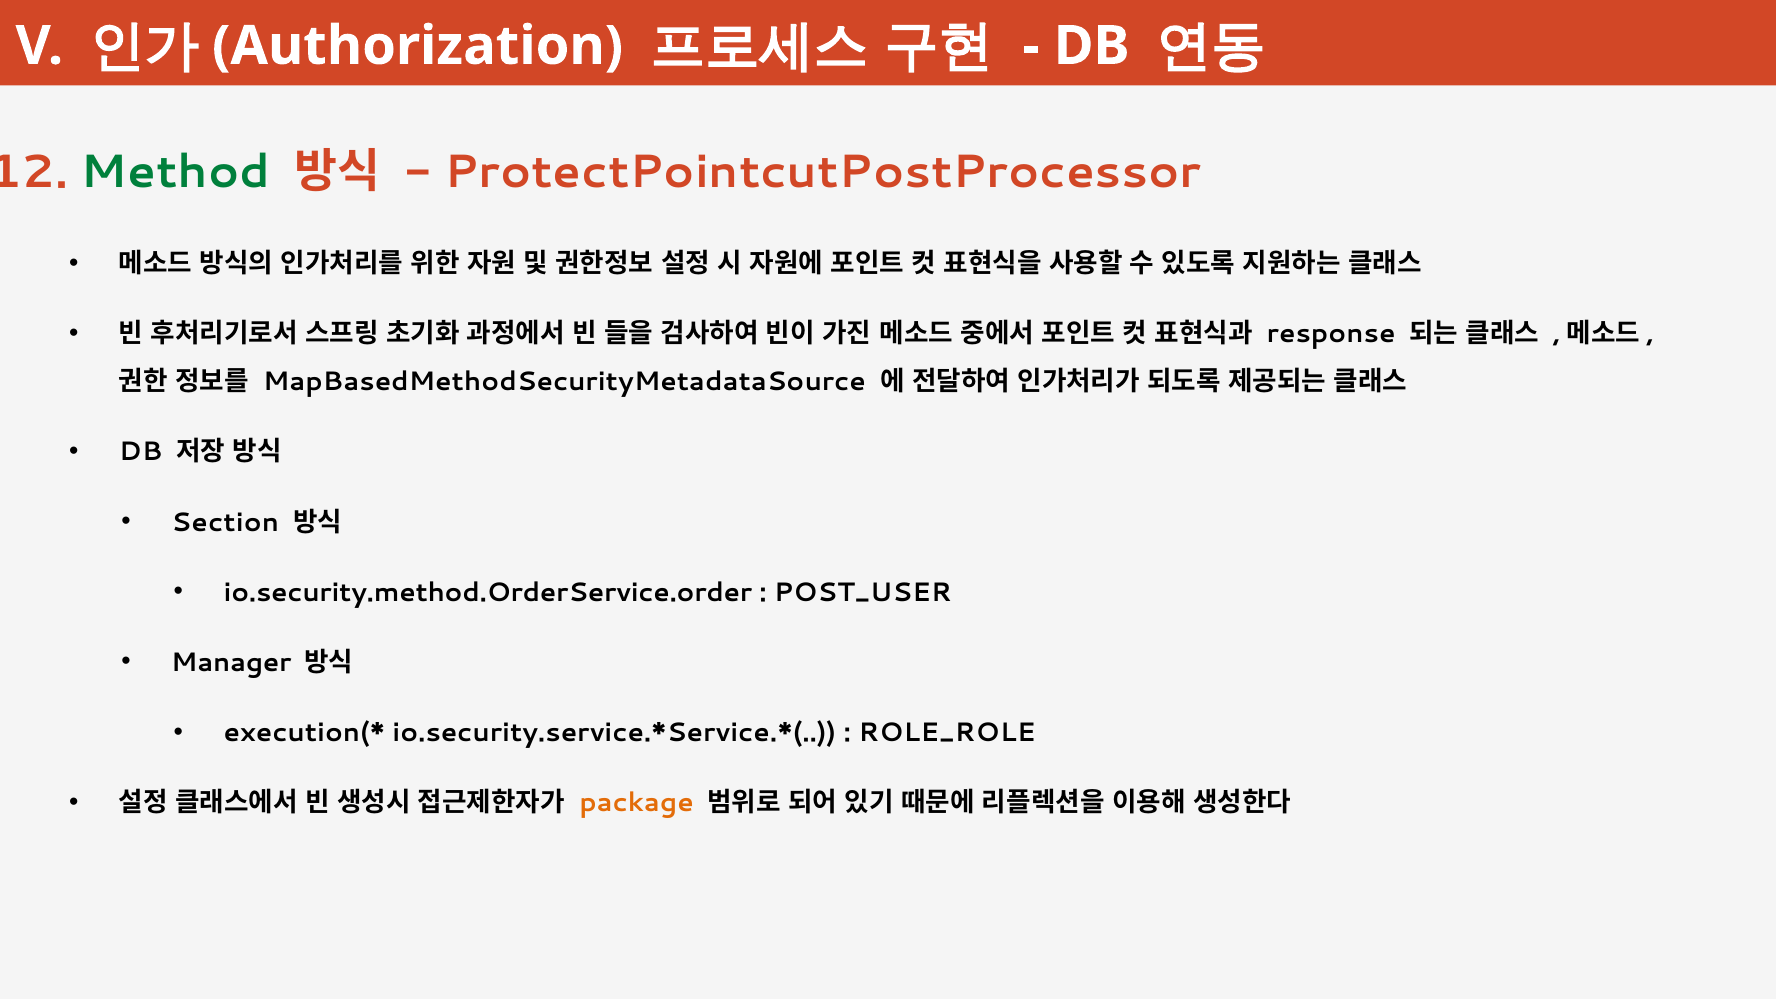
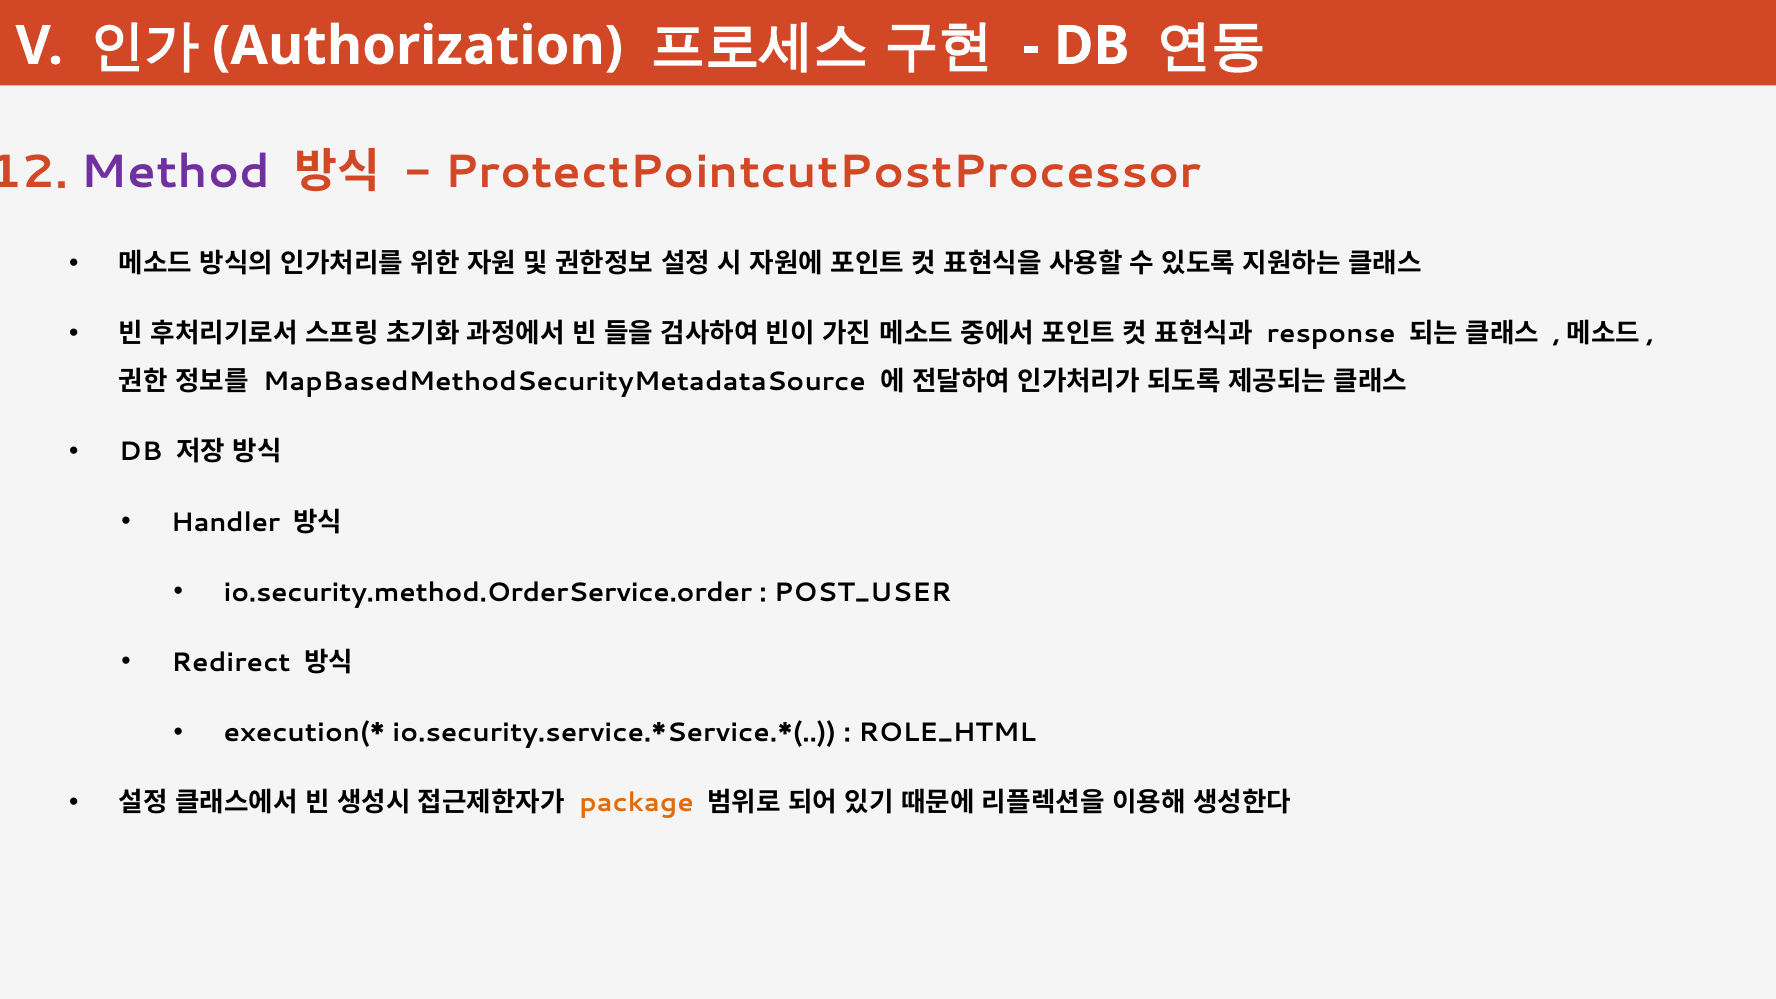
Method colour: green -> purple
Section: Section -> Handler
Manager: Manager -> Redirect
ROLE_ROLE: ROLE_ROLE -> ROLE_HTML
